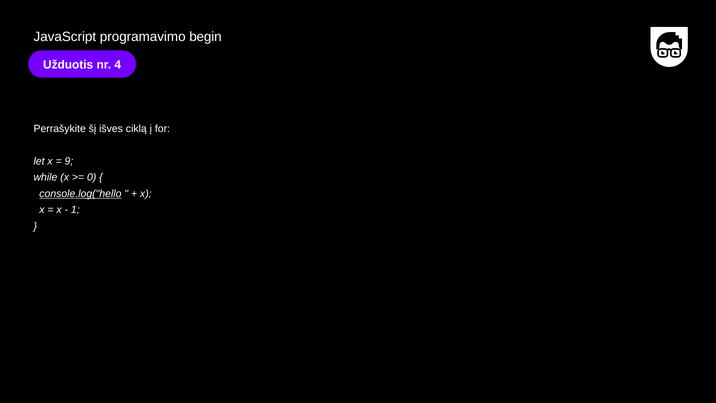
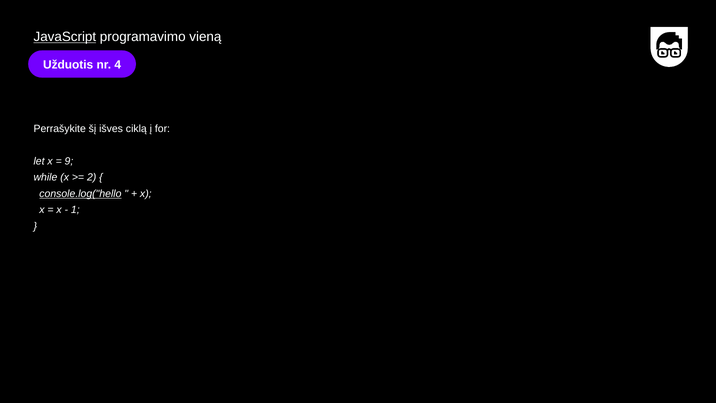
JavaScript underline: none -> present
begin: begin -> vieną
0: 0 -> 2
